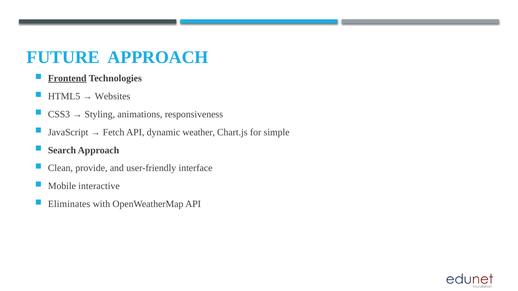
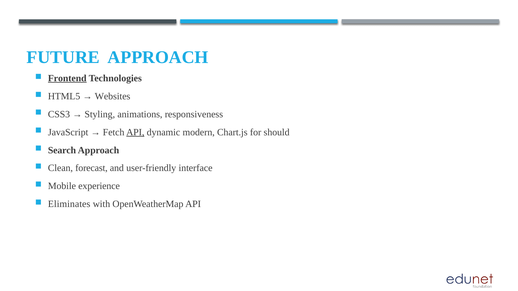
API at (135, 132) underline: none -> present
weather: weather -> modern
simple: simple -> should
provide: provide -> forecast
interactive: interactive -> experience
